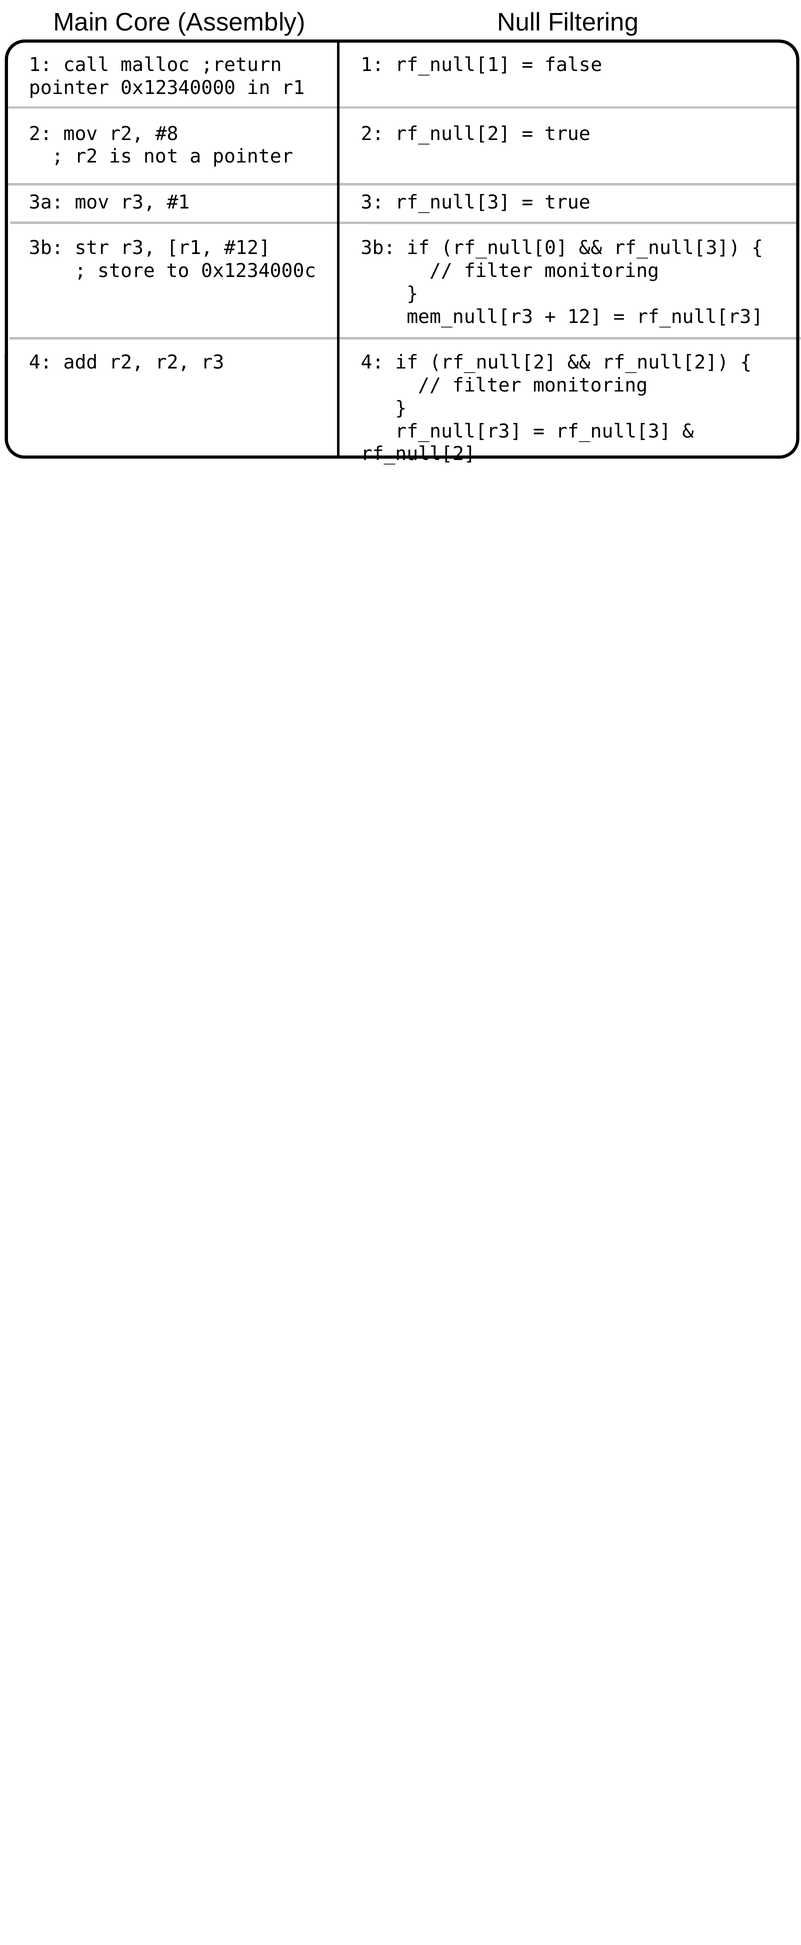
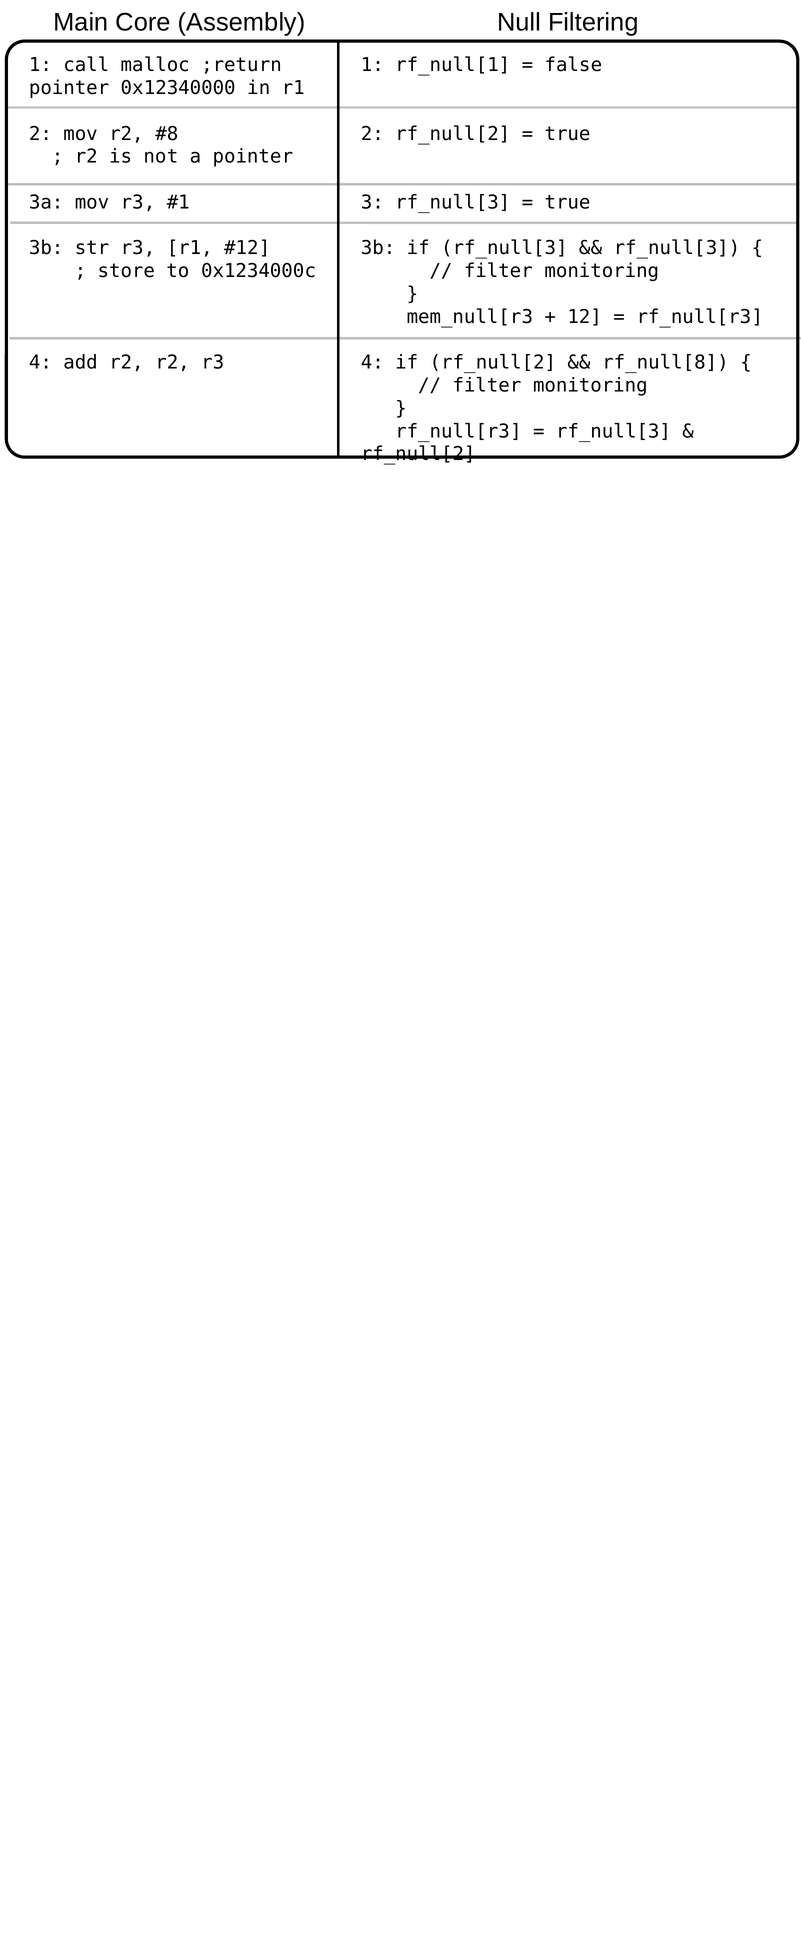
if rf_null[0: rf_null[0 -> rf_null[3
rf_null[2 at (665, 363): rf_null[2 -> rf_null[8
